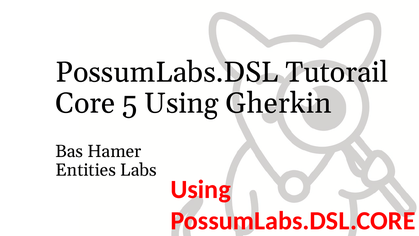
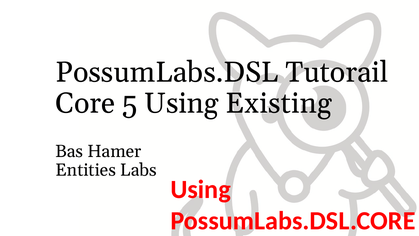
Gherkin: Gherkin -> Existing
